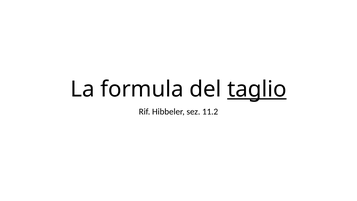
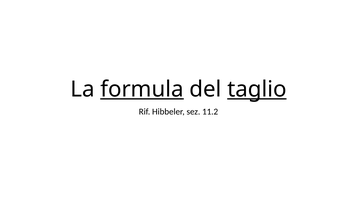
formula underline: none -> present
